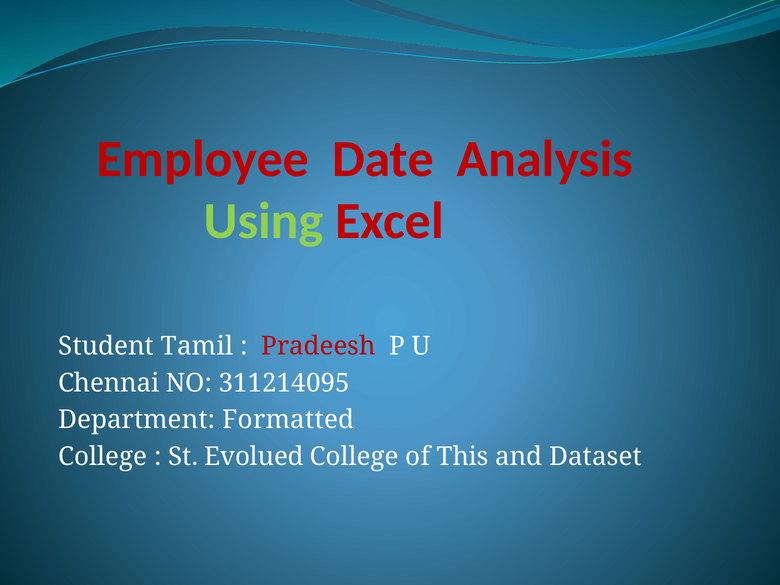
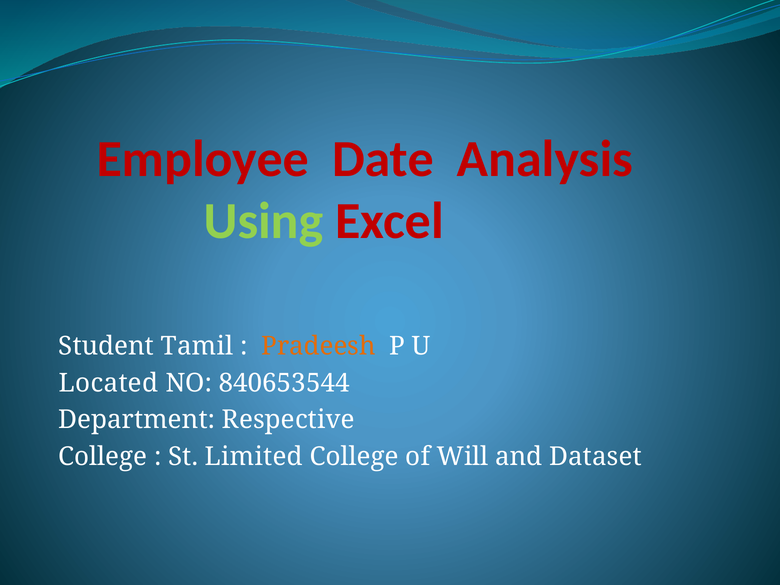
Pradeesh colour: red -> orange
Chennai: Chennai -> Located
311214095: 311214095 -> 840653544
Formatted: Formatted -> Respective
Evolued: Evolued -> Limited
This: This -> Will
